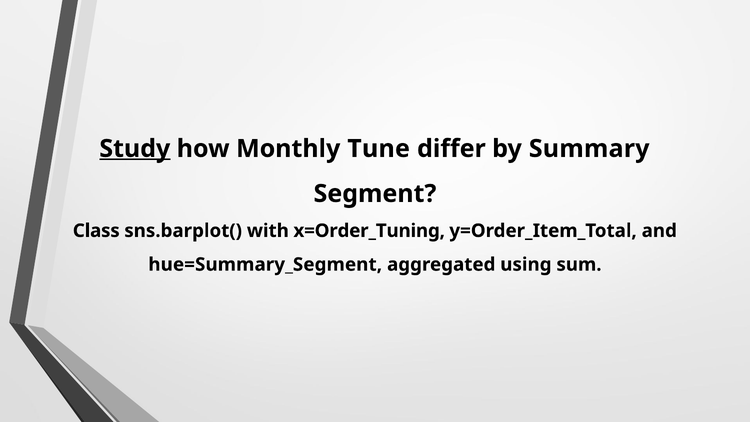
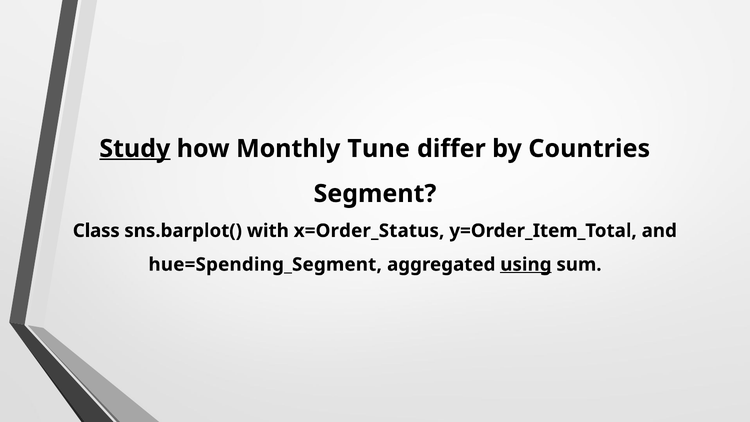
Summary: Summary -> Countries
x=Order_Tuning: x=Order_Tuning -> x=Order_Status
hue=Summary_Segment: hue=Summary_Segment -> hue=Spending_Segment
using underline: none -> present
